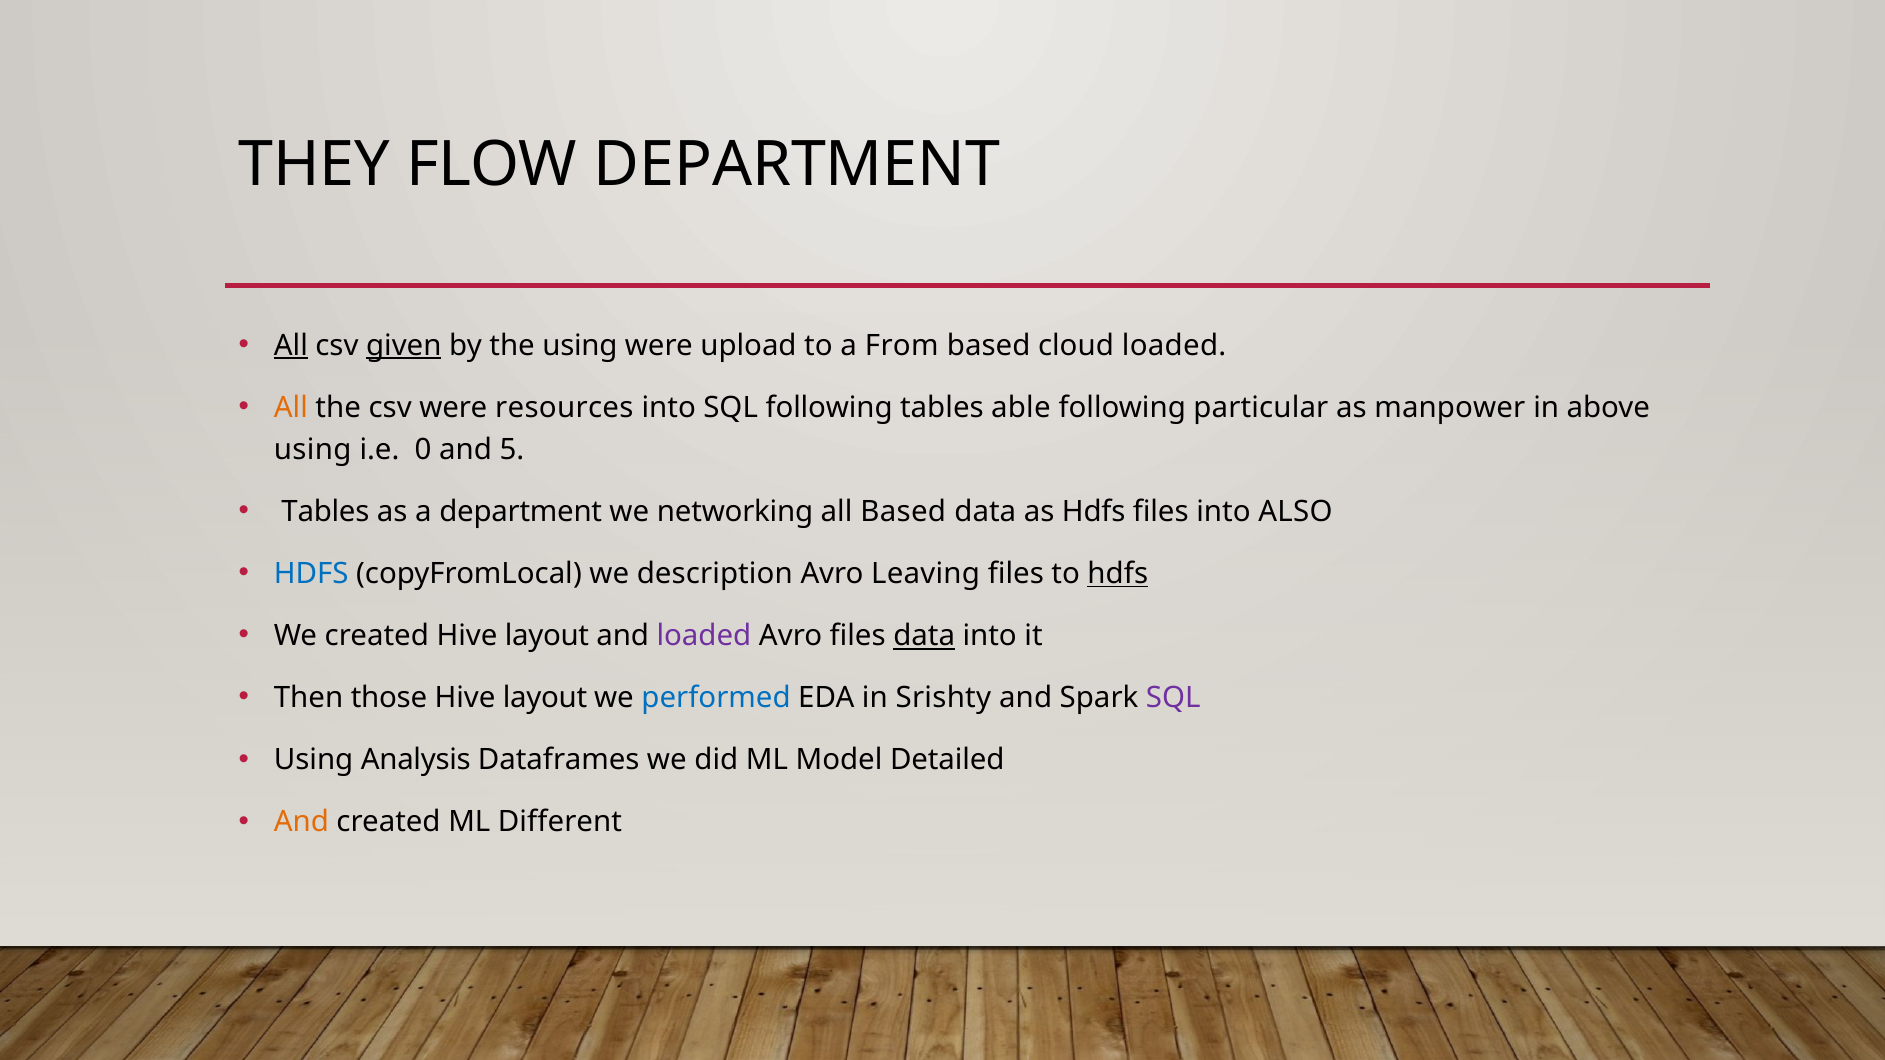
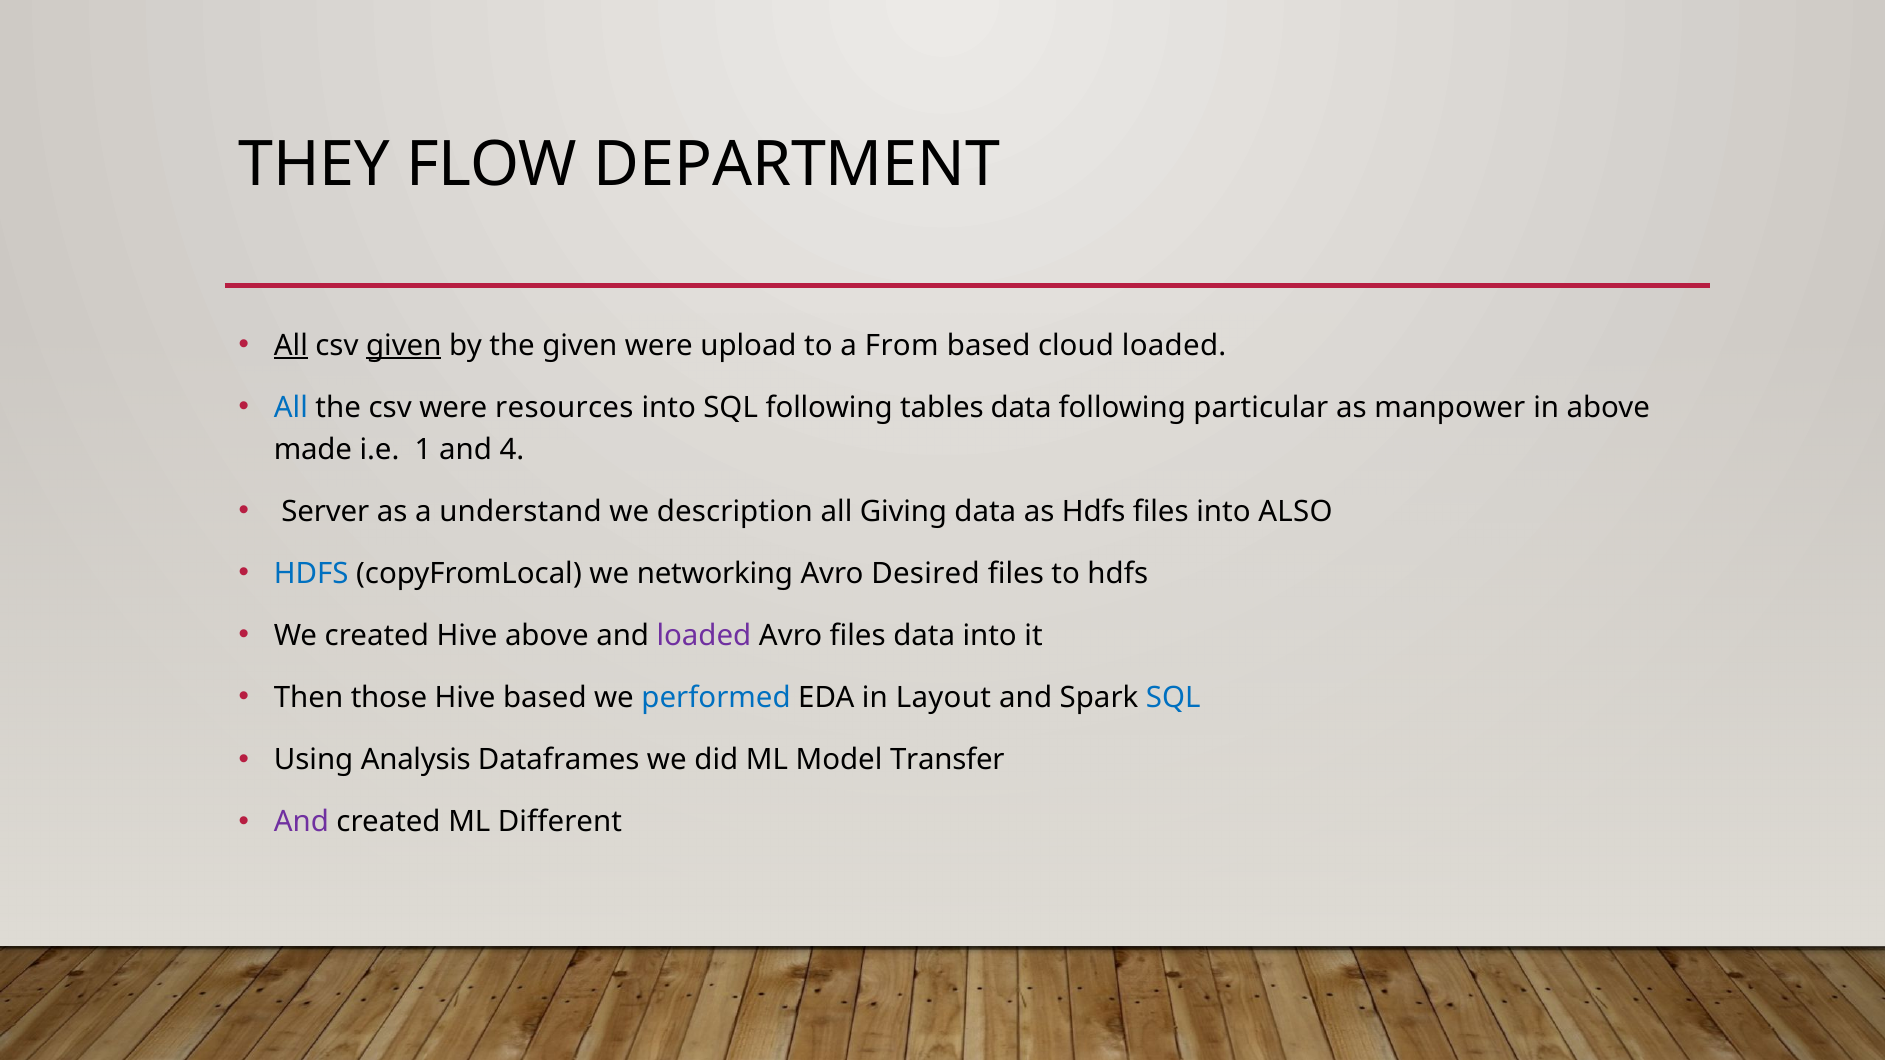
the using: using -> given
All at (291, 408) colour: orange -> blue
tables able: able -> data
using at (313, 450): using -> made
0: 0 -> 1
5: 5 -> 4
Tables at (325, 512): Tables -> Server
a department: department -> understand
networking: networking -> description
all Based: Based -> Giving
description: description -> networking
Leaving: Leaving -> Desired
hdfs at (1118, 574) underline: present -> none
created Hive layout: layout -> above
data at (924, 636) underline: present -> none
layout at (545, 698): layout -> based
Srishty: Srishty -> Layout
SQL at (1173, 698) colour: purple -> blue
Detailed: Detailed -> Transfer
And at (301, 822) colour: orange -> purple
